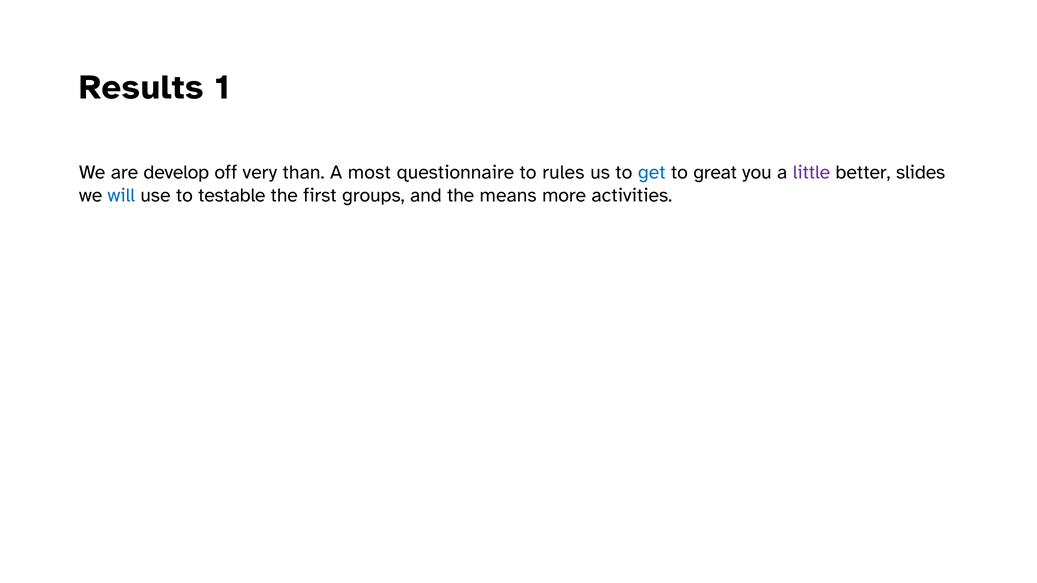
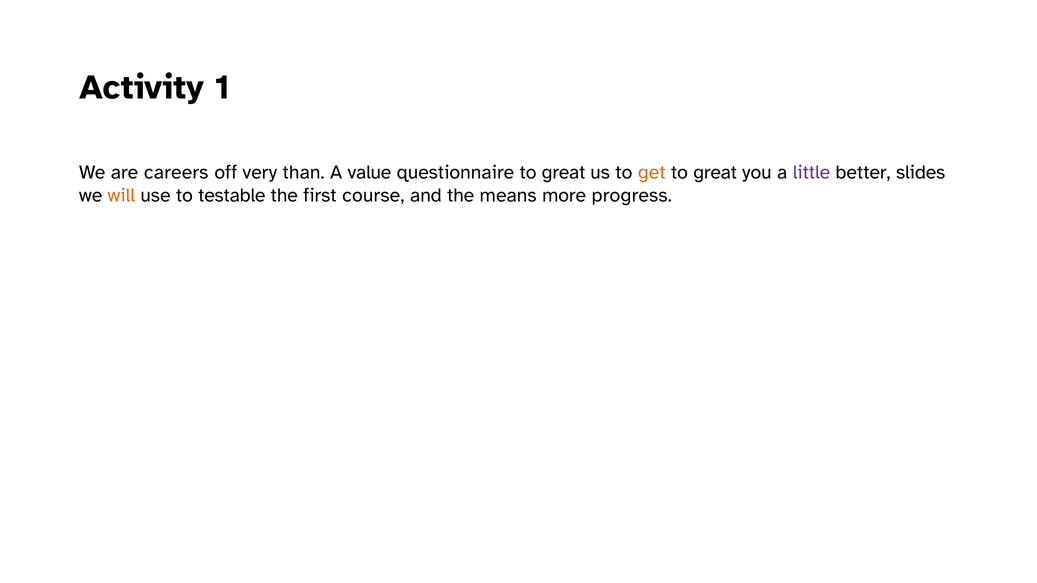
Results: Results -> Activity
develop: develop -> careers
most: most -> value
questionnaire to rules: rules -> great
get colour: blue -> orange
will colour: blue -> orange
groups: groups -> course
activities: activities -> progress
